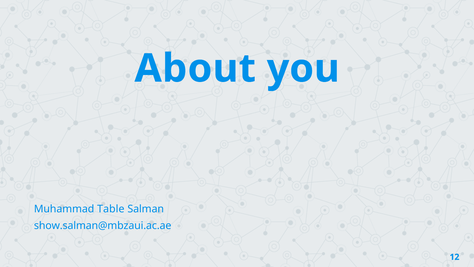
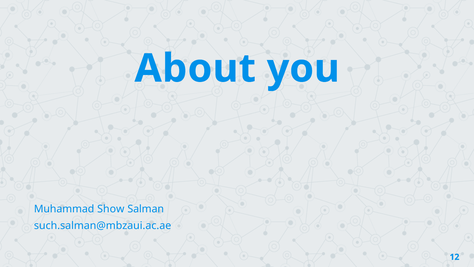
Table: Table -> Show
show.salman@mbzaui.ac.ae: show.salman@mbzaui.ac.ae -> such.salman@mbzaui.ac.ae
